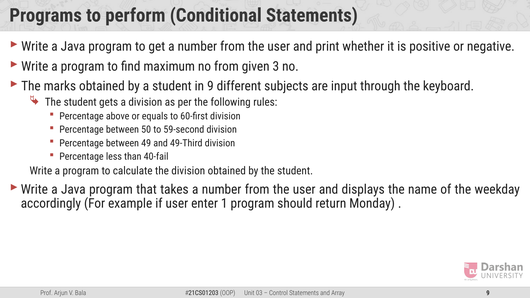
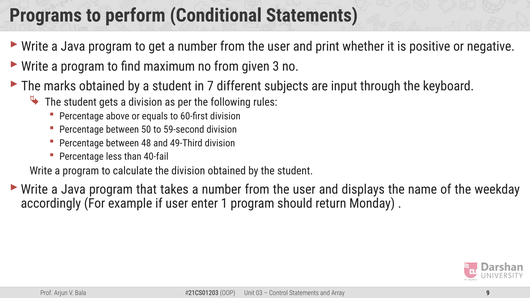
in 9: 9 -> 7
49: 49 -> 48
